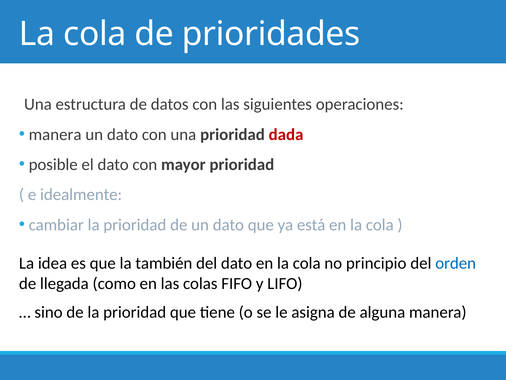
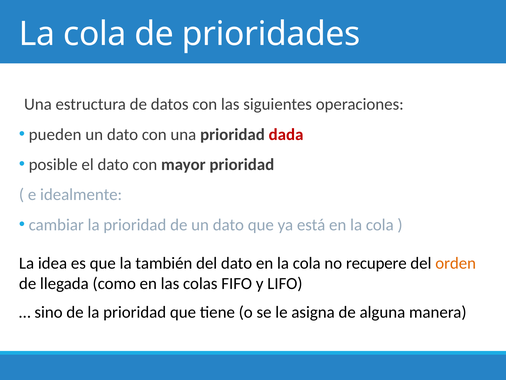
manera at (55, 134): manera -> pueden
principio: principio -> recupere
orden colour: blue -> orange
